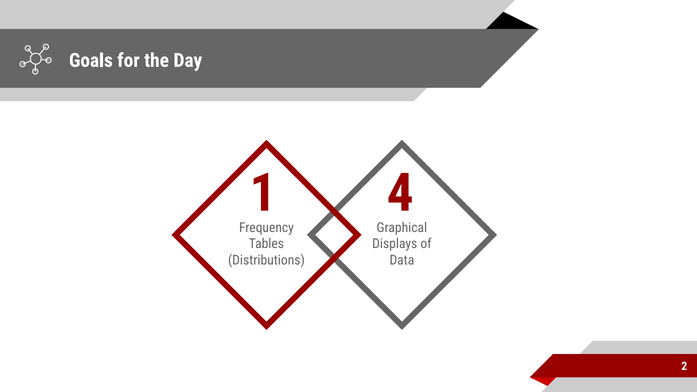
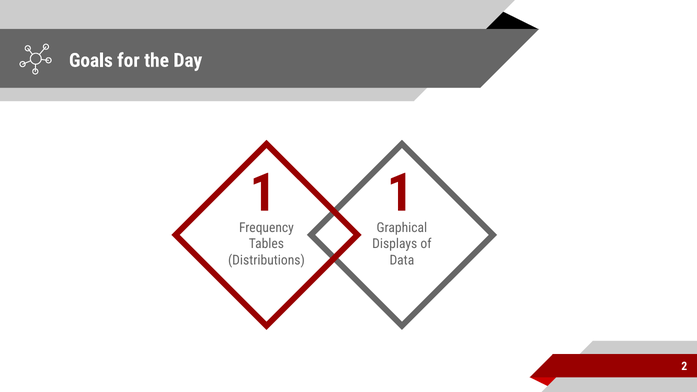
1 4: 4 -> 1
